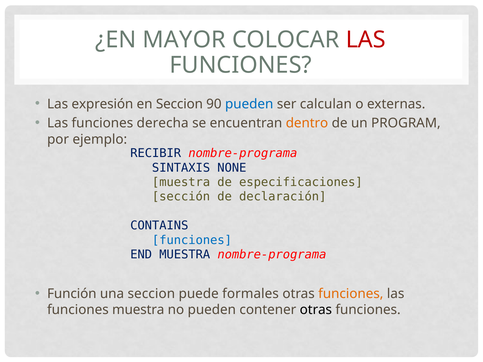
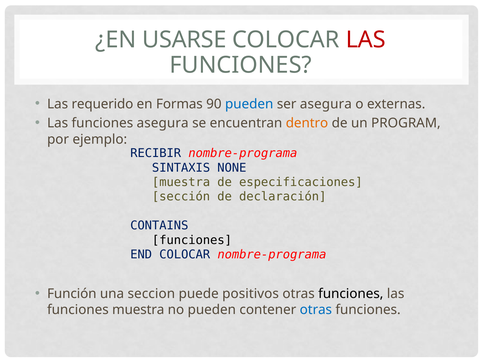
MAYOR: MAYOR -> USARSE
expresión: expresión -> requerido
en Seccion: Seccion -> Formas
ser calculan: calculan -> asegura
funciones derecha: derecha -> asegura
funciones at (192, 240) colour: blue -> black
END MUESTRA: MUESTRA -> COLOCAR
formales: formales -> positivos
funciones at (351, 294) colour: orange -> black
otras at (316, 310) colour: black -> blue
